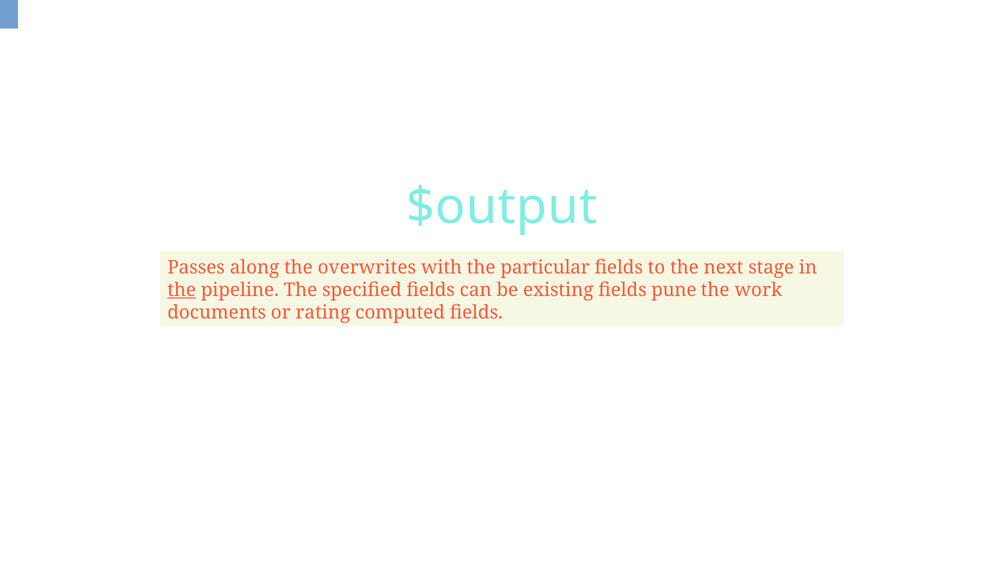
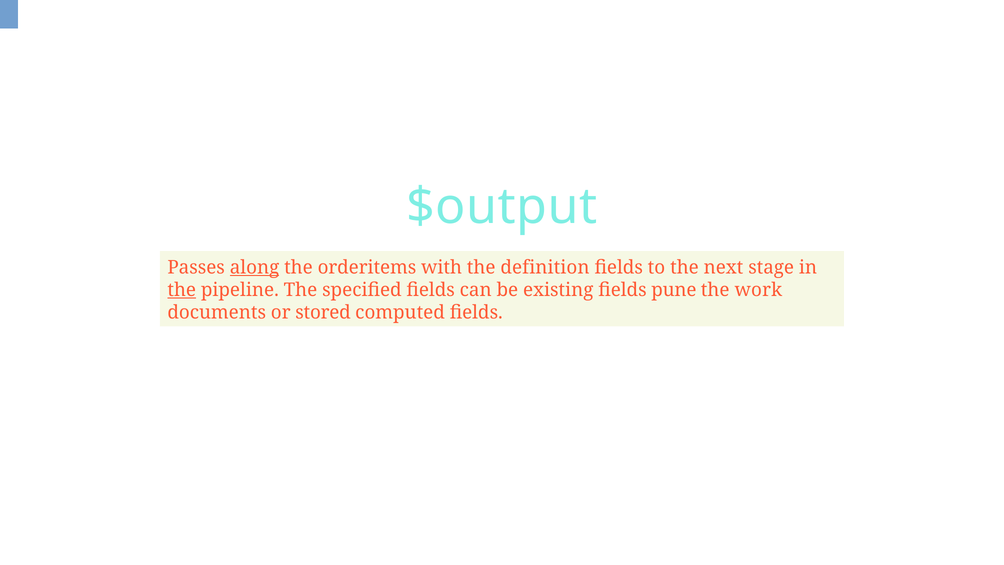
along underline: none -> present
overwrites: overwrites -> orderitems
particular: particular -> definition
rating: rating -> stored
